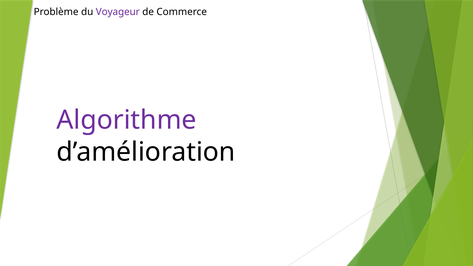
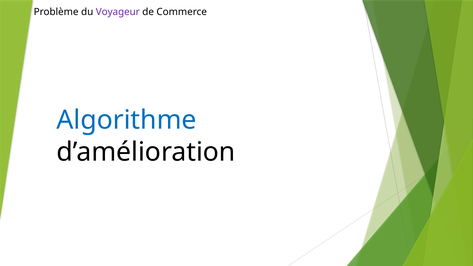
Algorithme colour: purple -> blue
